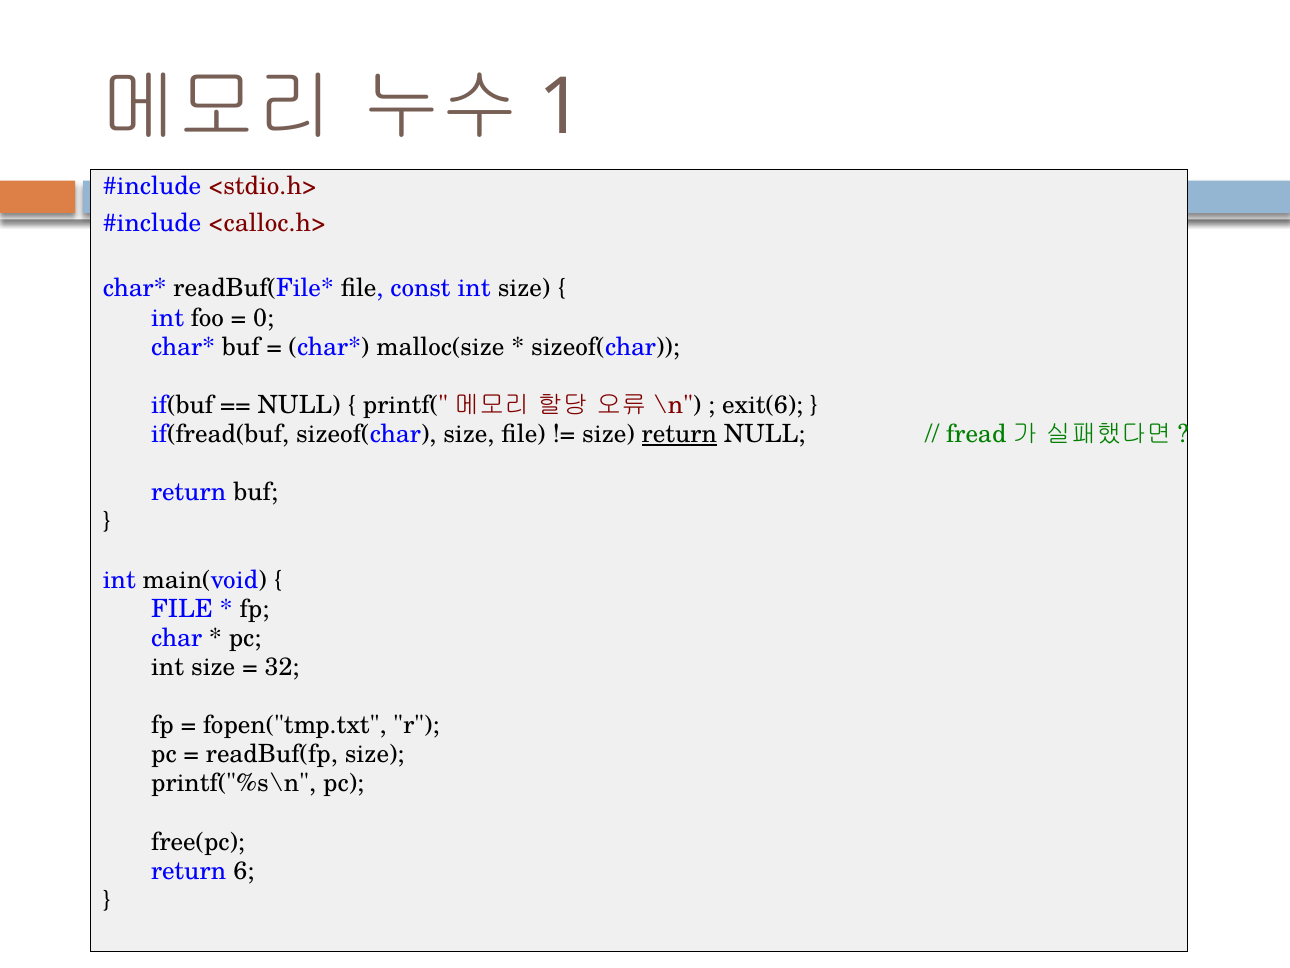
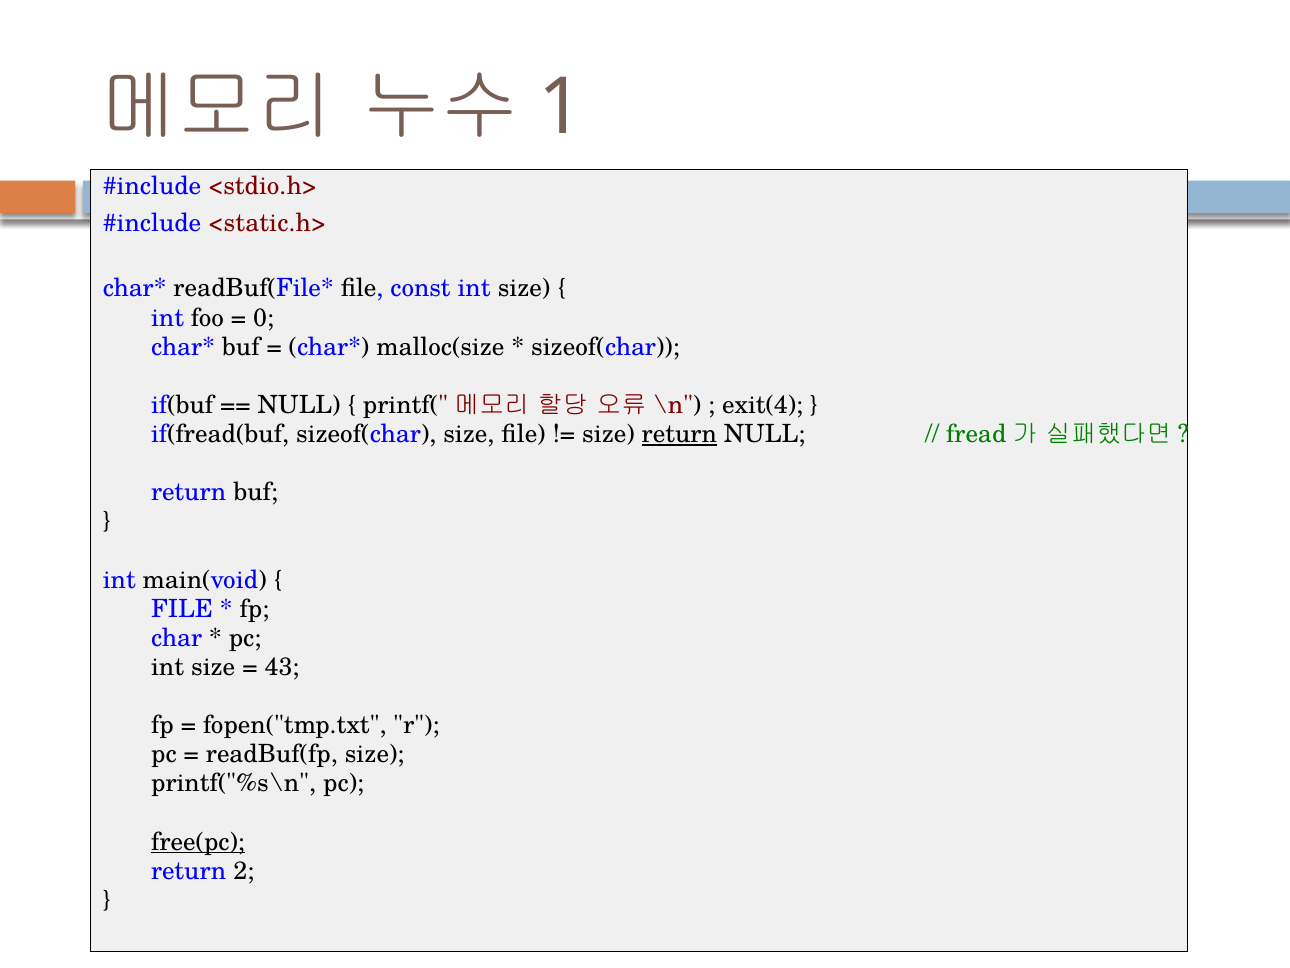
<calloc.h>: <calloc.h> -> <static.h>
exit(6: exit(6 -> exit(4
32: 32 -> 43
free(pc underline: none -> present
6: 6 -> 2
